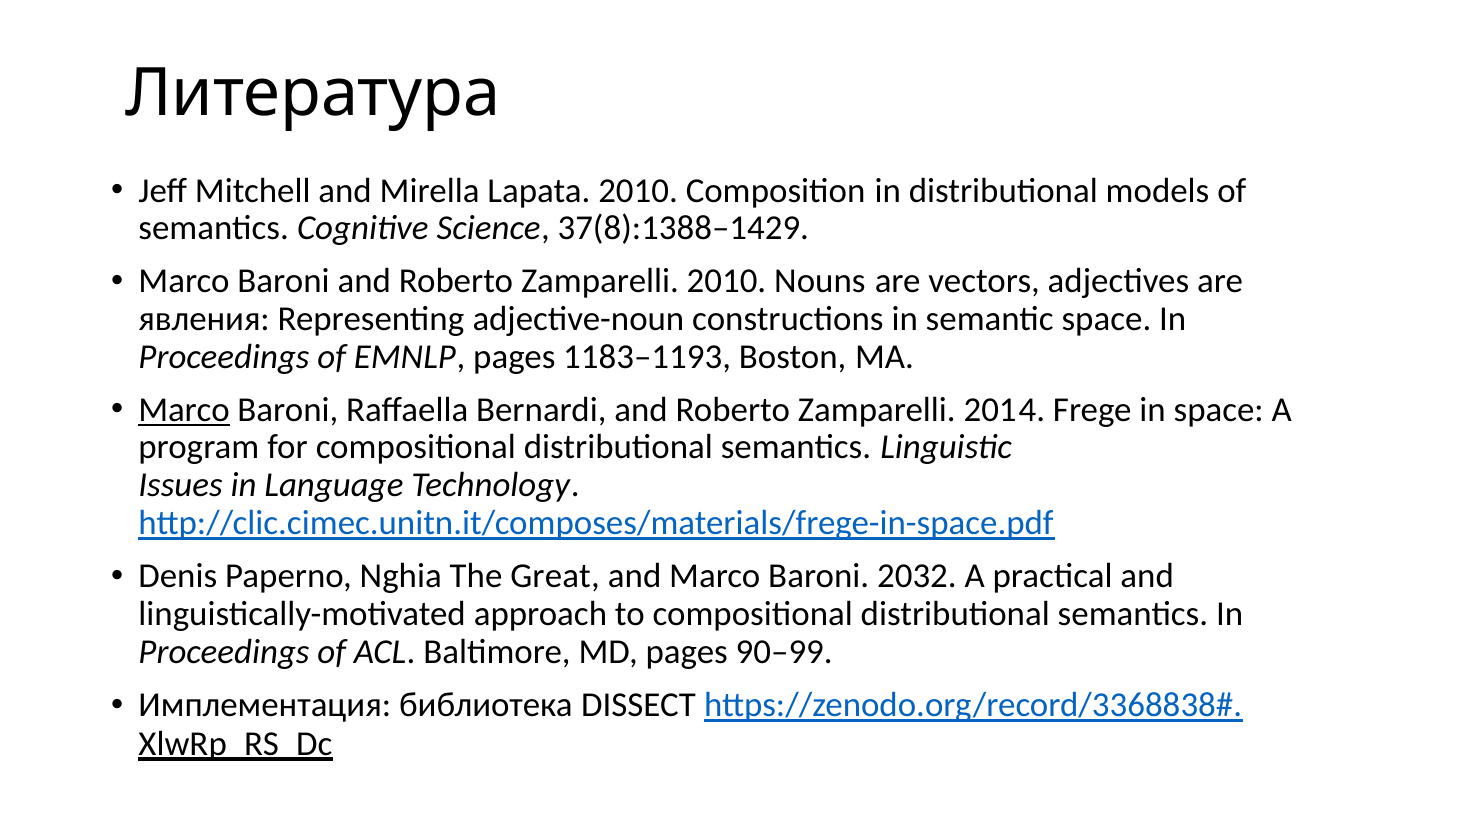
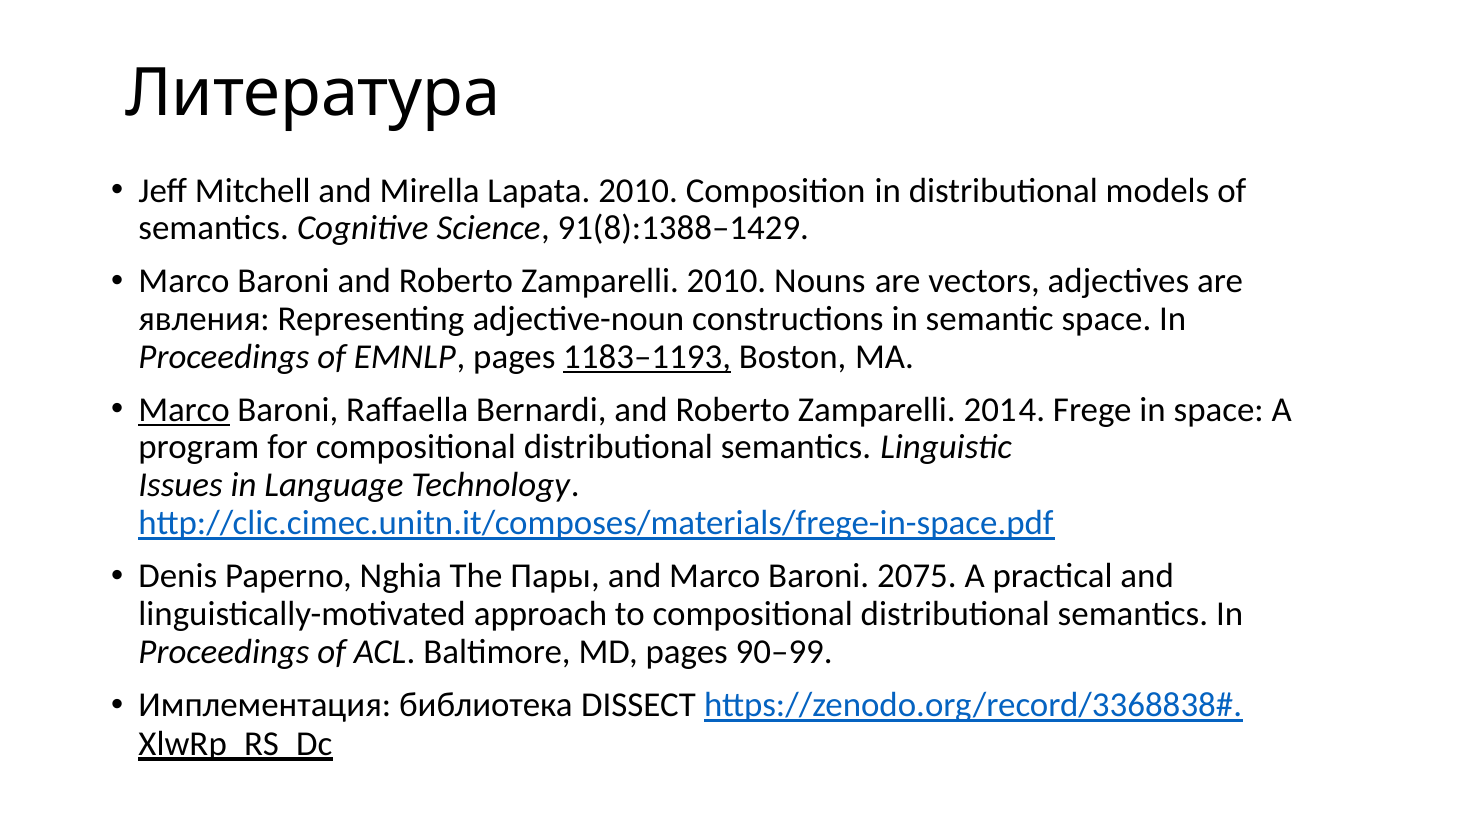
37(8):1388–1429: 37(8):1388–1429 -> 91(8):1388–1429
1183–1193 underline: none -> present
Great: Great -> Пары
2032: 2032 -> 2075
